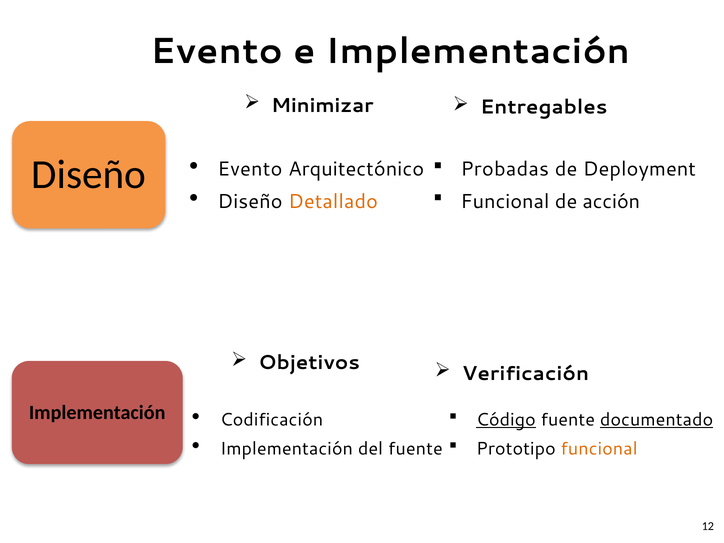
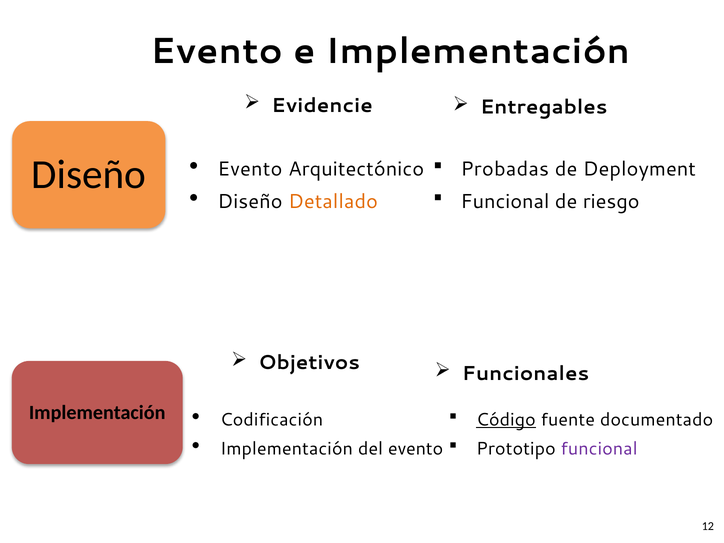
Minimizar: Minimizar -> Evidencie
acción: acción -> riesgo
Verificación: Verificación -> Funcionales
documentado underline: present -> none
del fuente: fuente -> evento
funcional at (599, 449) colour: orange -> purple
